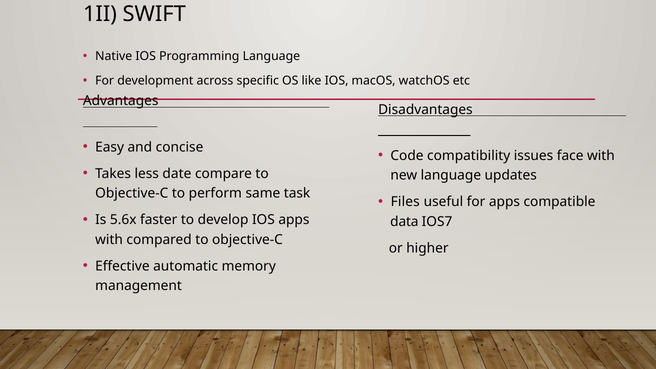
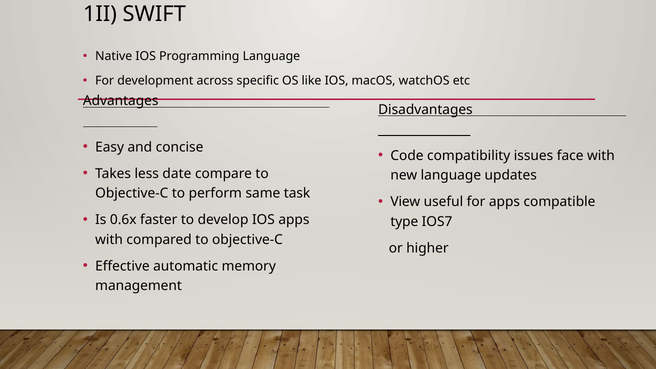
Files: Files -> View
5.6x: 5.6x -> 0.6x
data: data -> type
